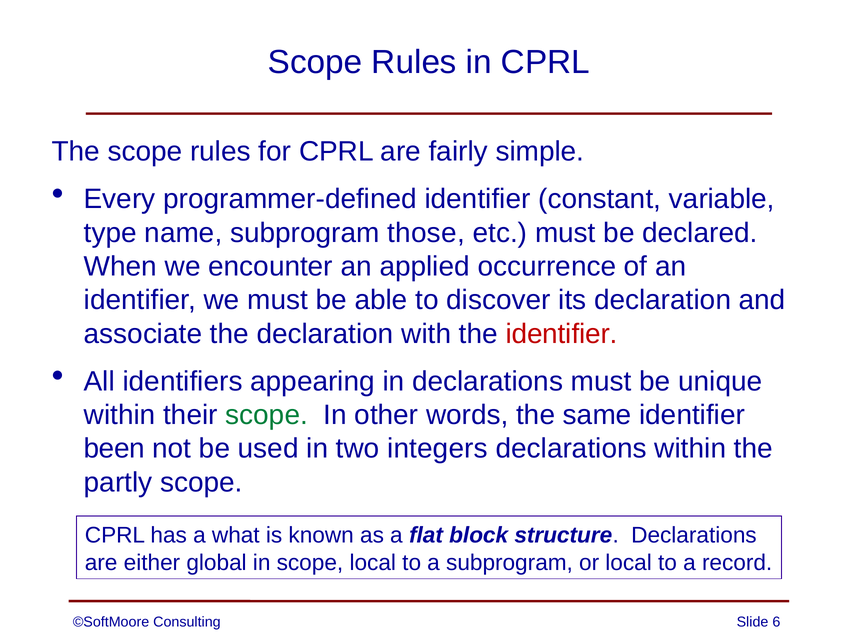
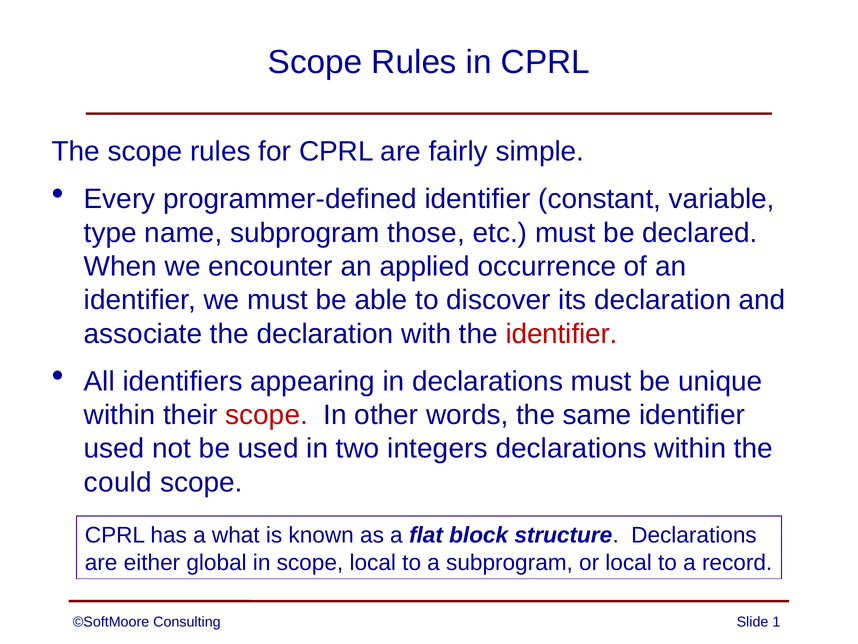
scope at (267, 415) colour: green -> red
been at (114, 448): been -> used
partly: partly -> could
6: 6 -> 1
